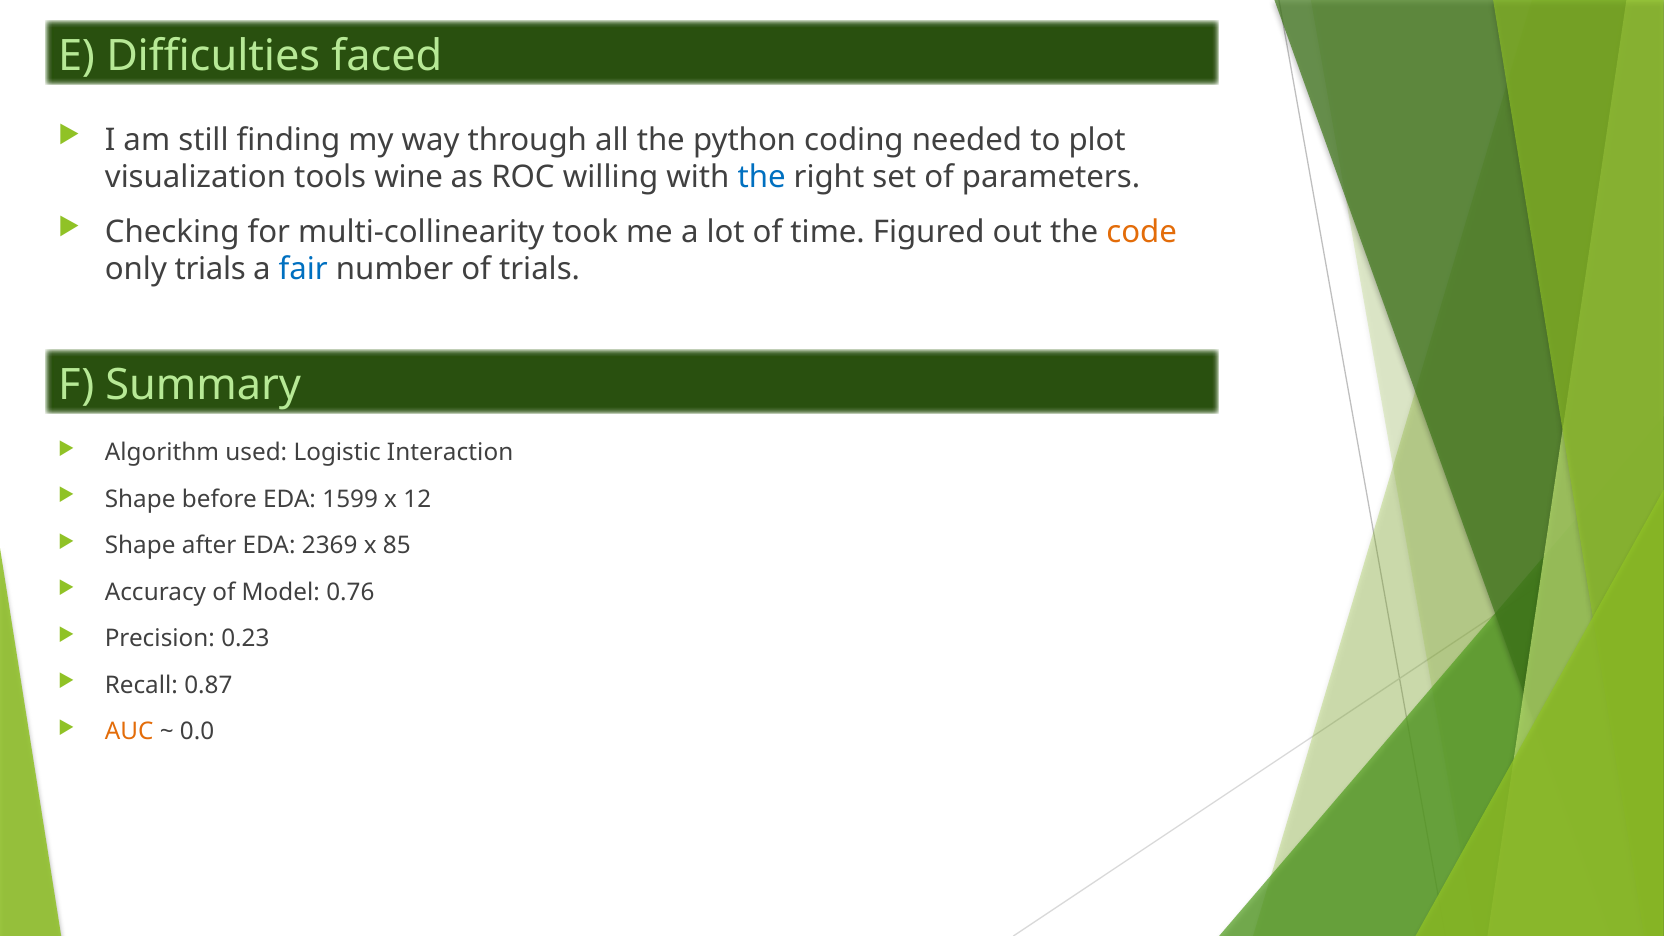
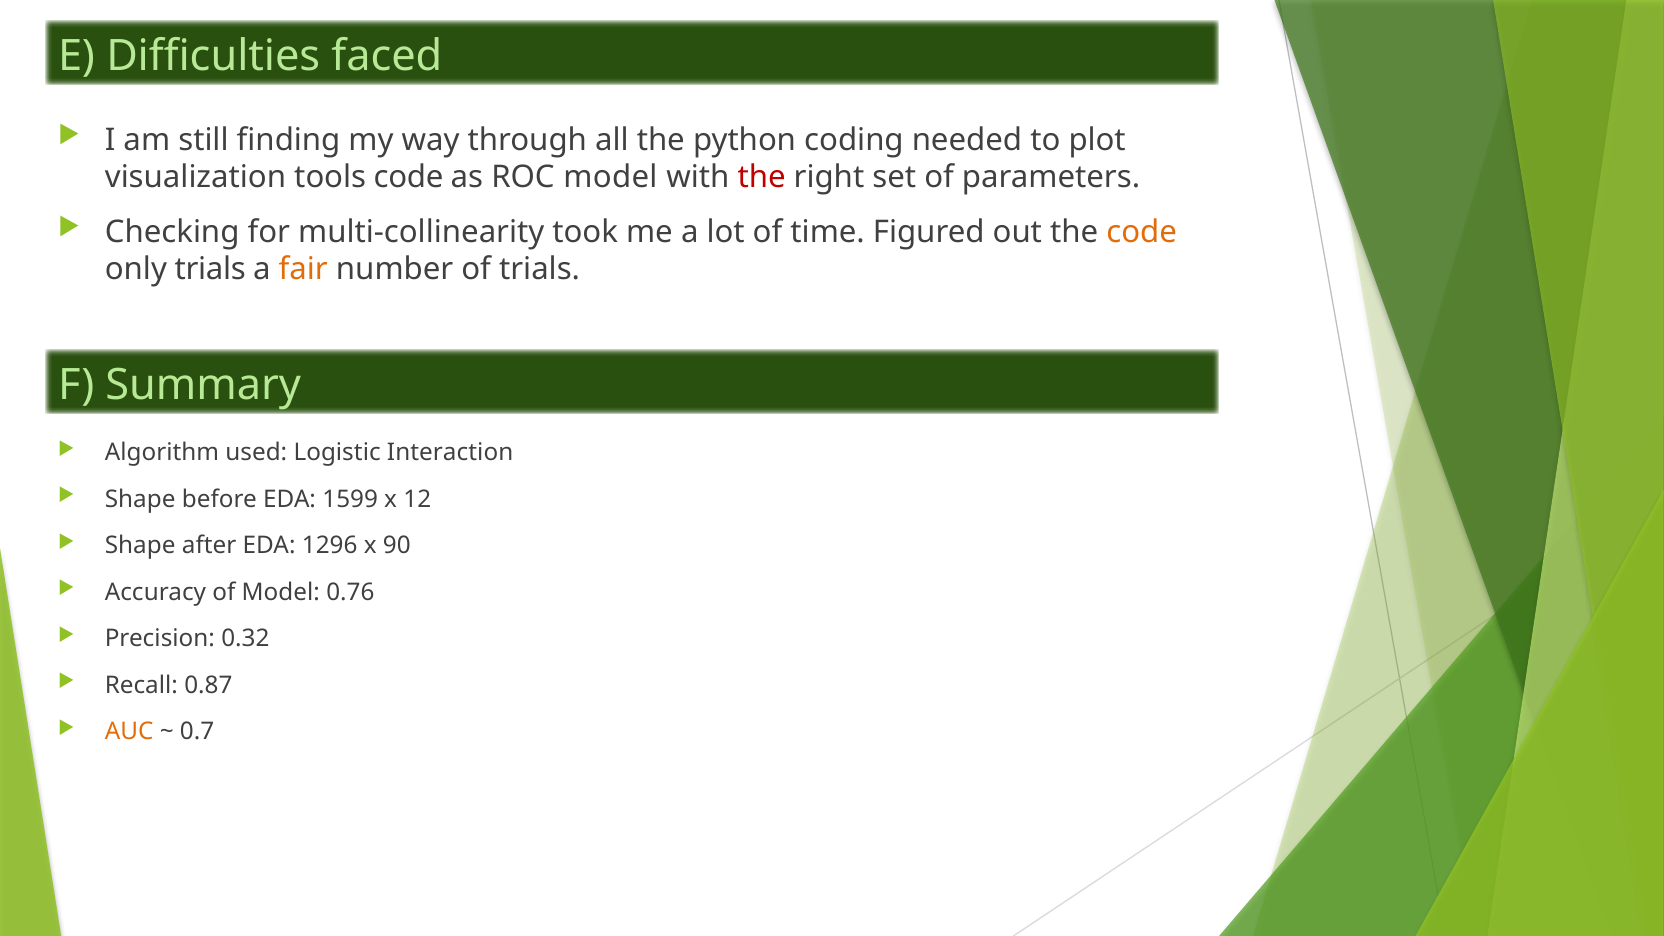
tools wine: wine -> code
ROC willing: willing -> model
the at (762, 177) colour: blue -> red
fair colour: blue -> orange
2369: 2369 -> 1296
85: 85 -> 90
0.23: 0.23 -> 0.32
0.0: 0.0 -> 0.7
